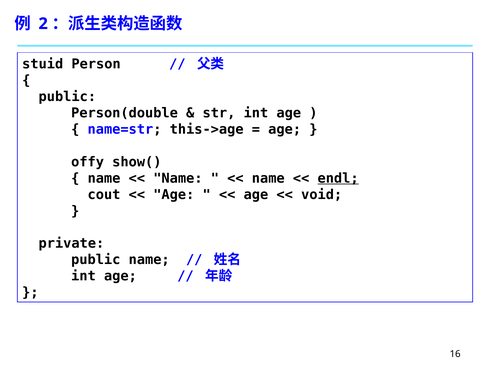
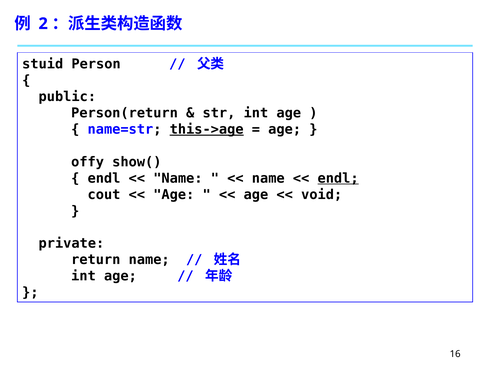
Person(double: Person(double -> Person(return
this->age underline: none -> present
name at (104, 178): name -> endl
public at (96, 260): public -> return
